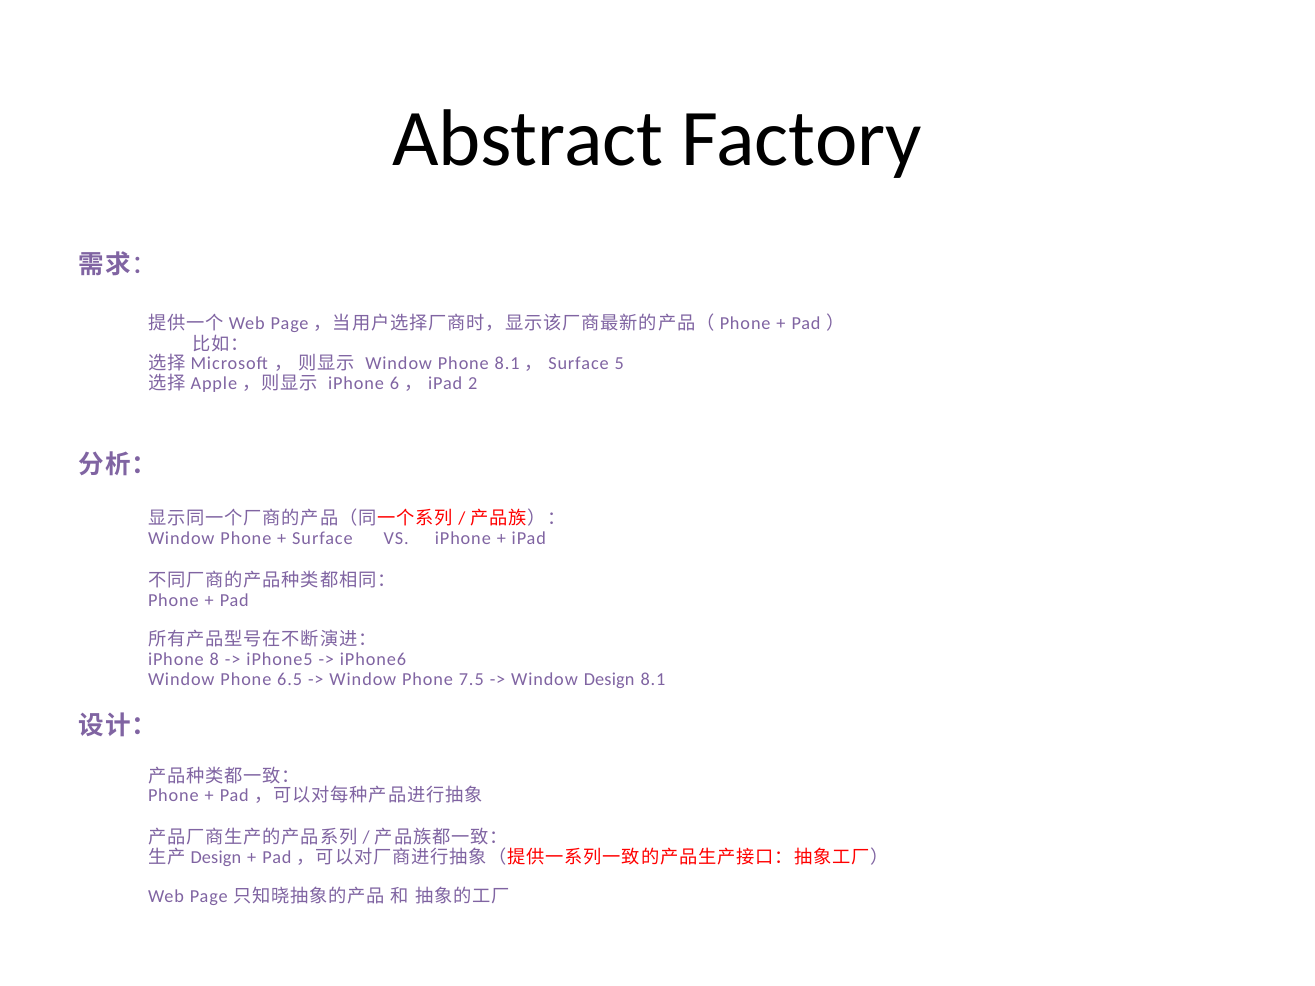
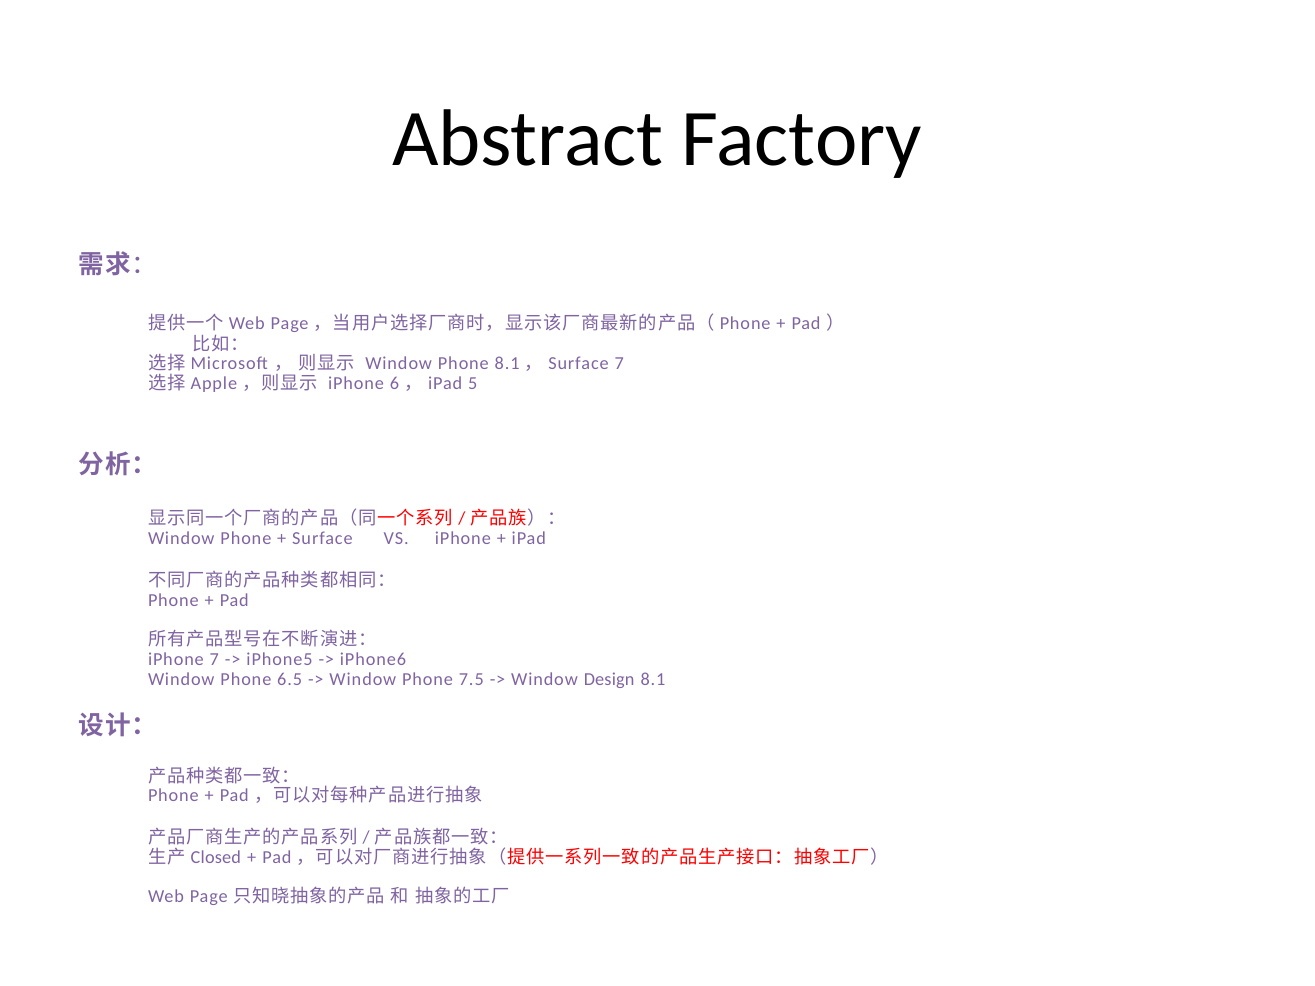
Surface 5: 5 -> 7
2: 2 -> 5
iPhone 8: 8 -> 7
Design at (216, 858): Design -> Closed
